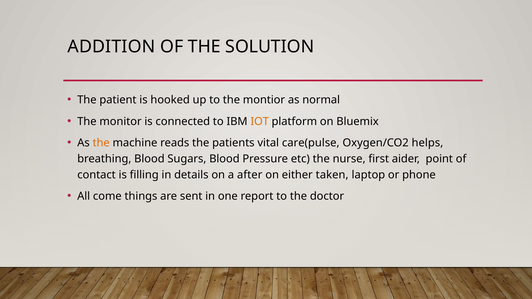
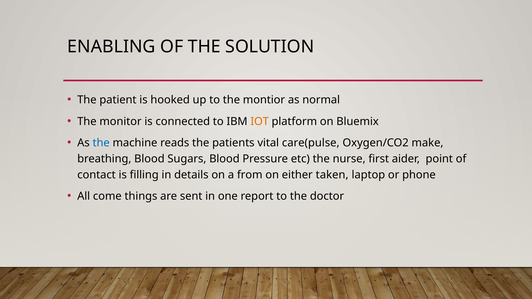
ADDITION: ADDITION -> ENABLING
the at (101, 143) colour: orange -> blue
helps: helps -> make
after: after -> from
